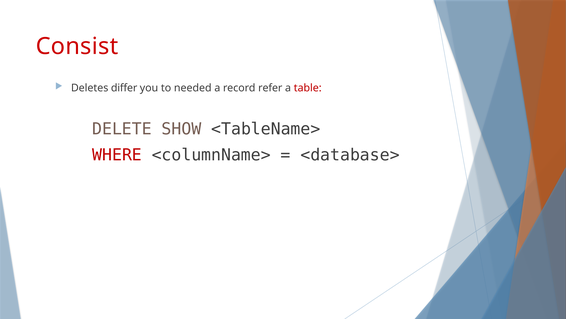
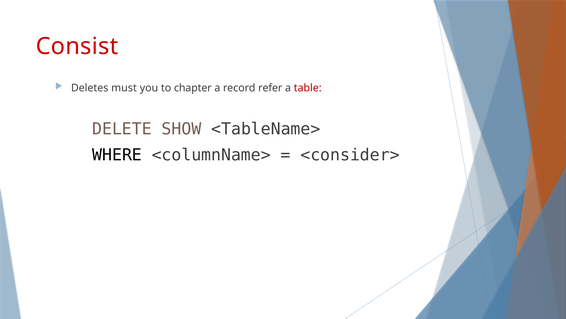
differ: differ -> must
needed: needed -> chapter
WHERE colour: red -> black
<database>: <database> -> <consider>
